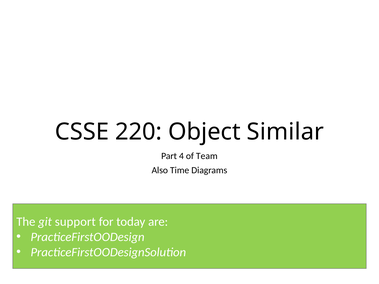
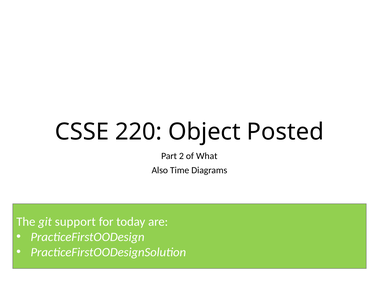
Similar: Similar -> Posted
4: 4 -> 2
Team: Team -> What
